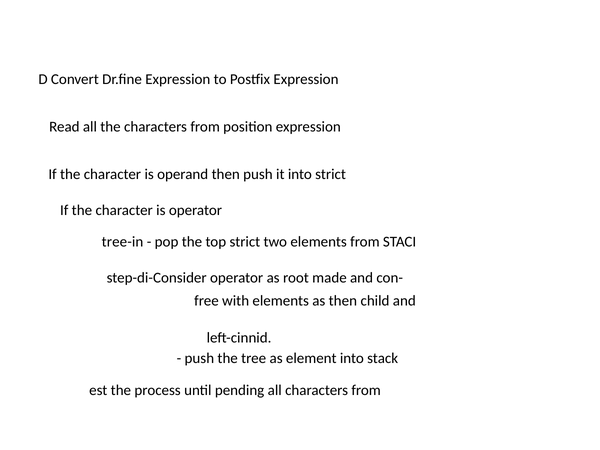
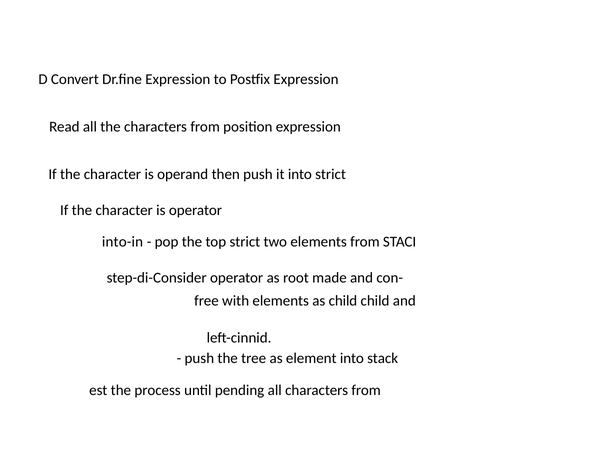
tree-in: tree-in -> into-in
as then: then -> child
